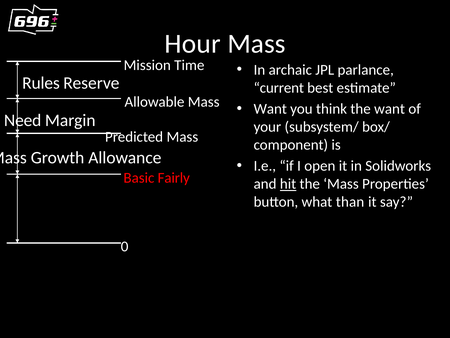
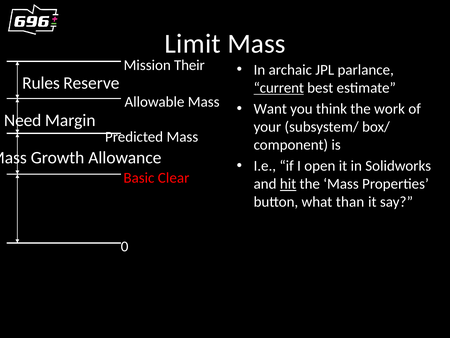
Hour: Hour -> Limit
Time: Time -> Their
current underline: none -> present
the want: want -> work
Fairly: Fairly -> Clear
